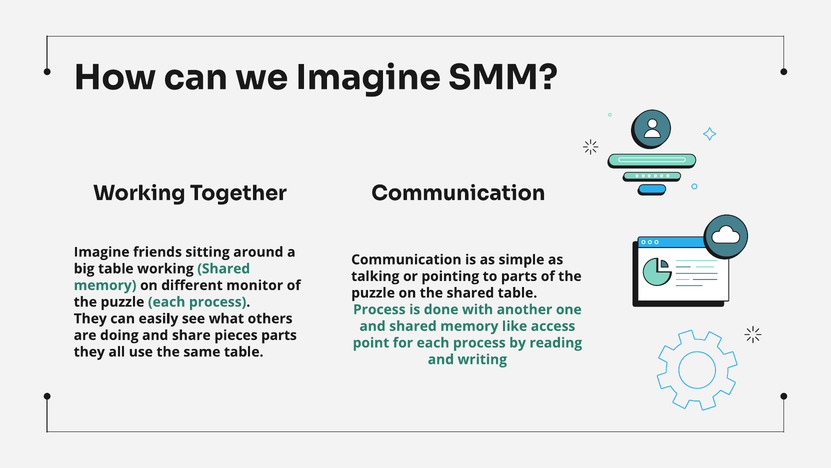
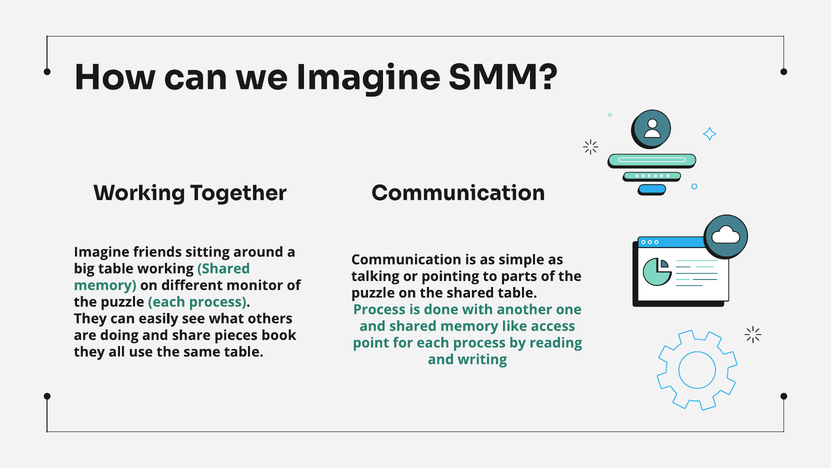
pieces parts: parts -> book
